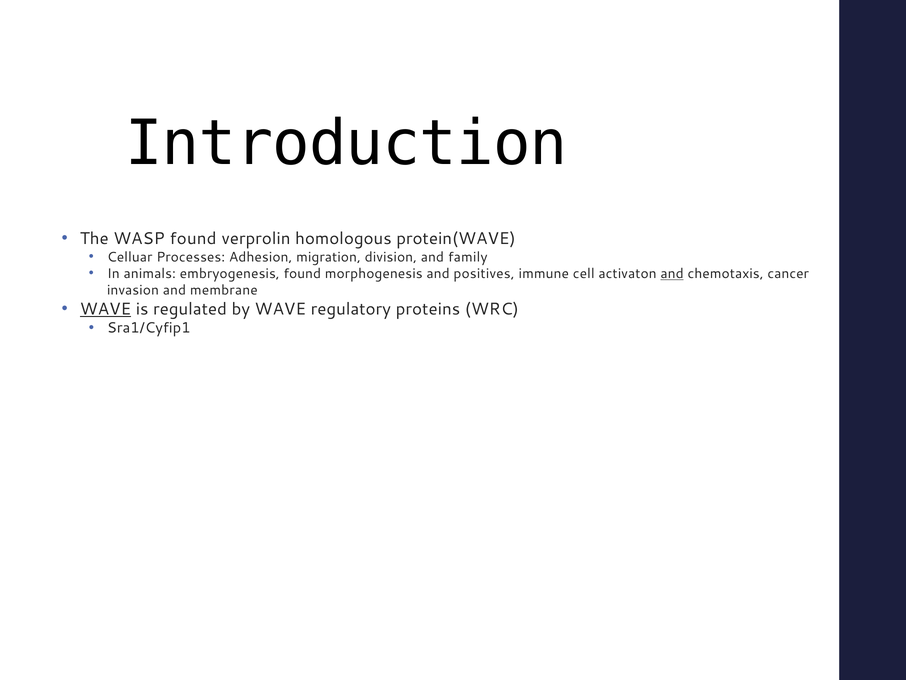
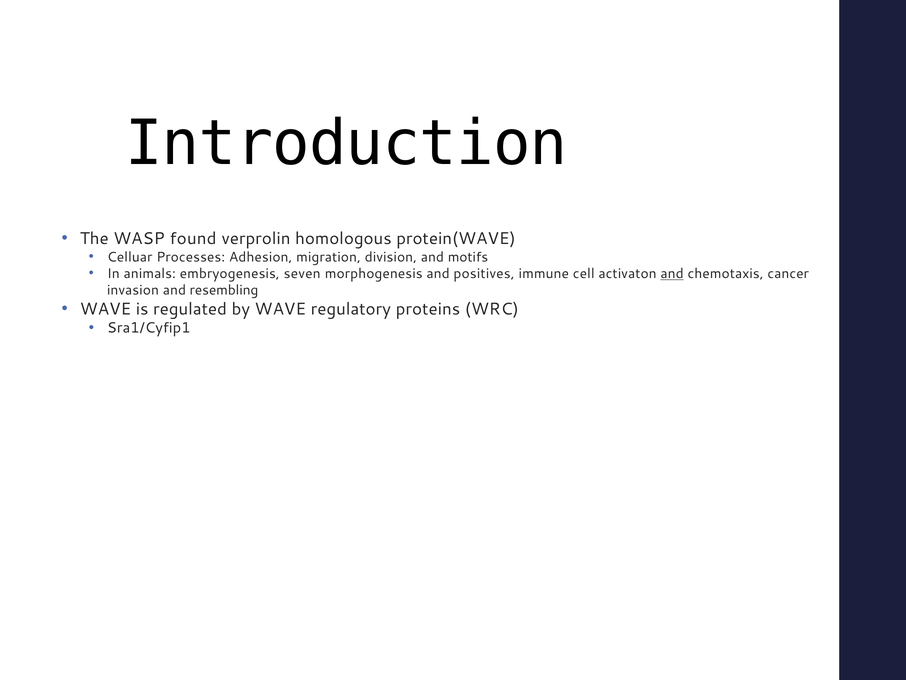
family: family -> motifs
embryogenesis found: found -> seven
membrane: membrane -> resembling
WAVE at (106, 309) underline: present -> none
